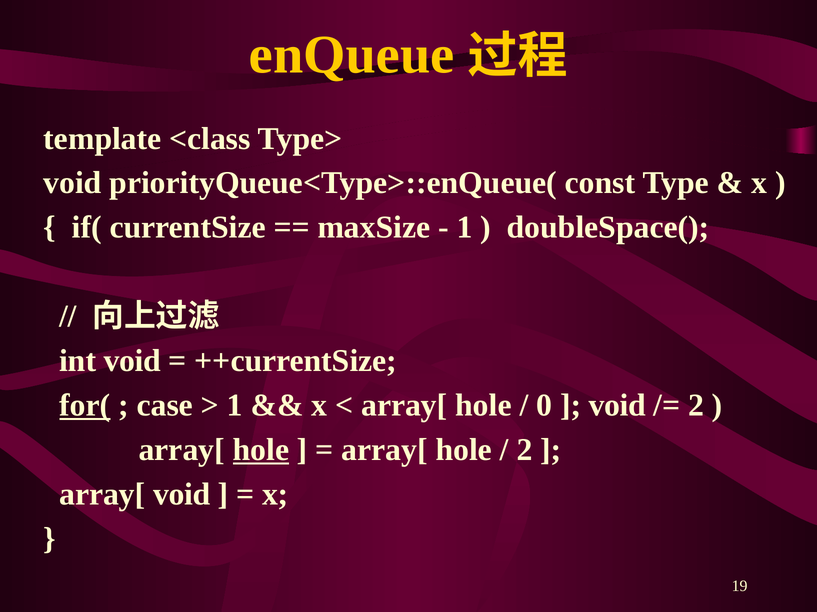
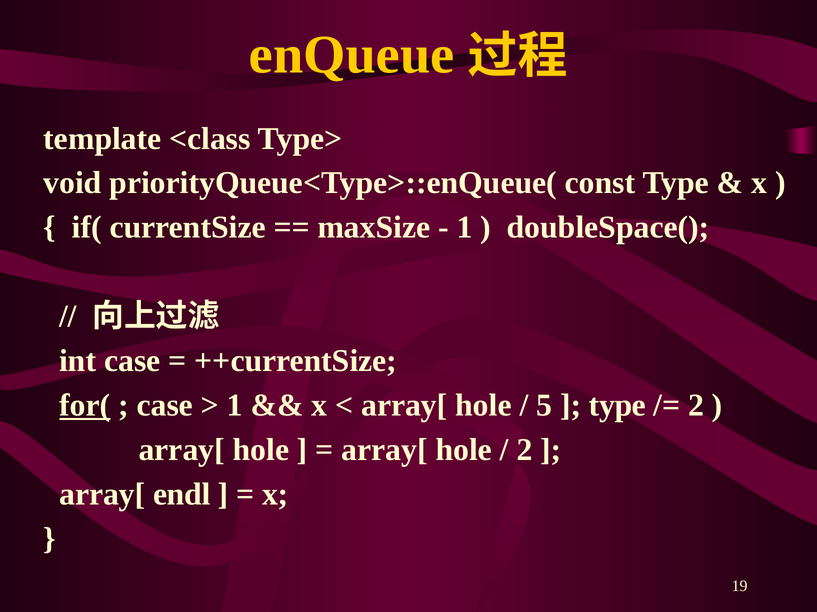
int void: void -> case
0: 0 -> 5
void at (617, 406): void -> type
hole at (261, 450) underline: present -> none
array[ void: void -> endl
